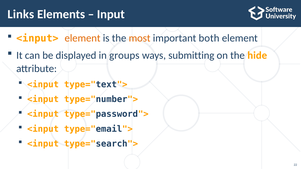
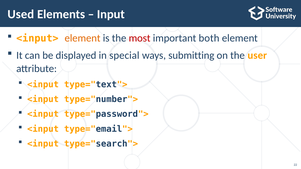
Links: Links -> Used
most colour: orange -> red
groups: groups -> special
hide: hide -> user
